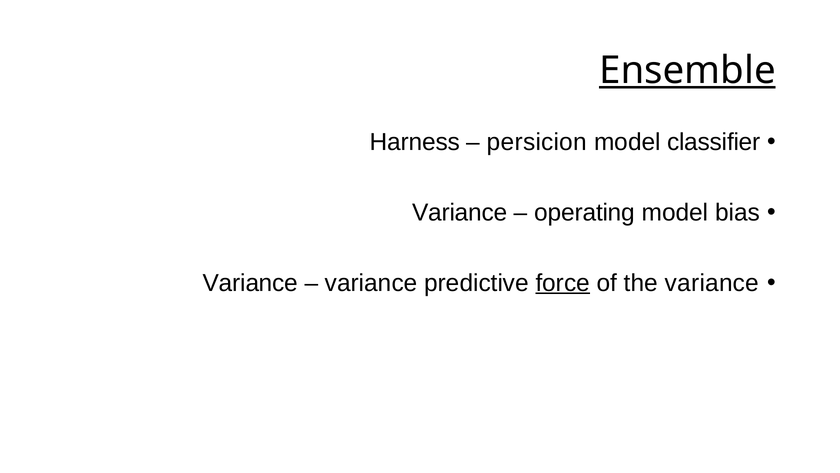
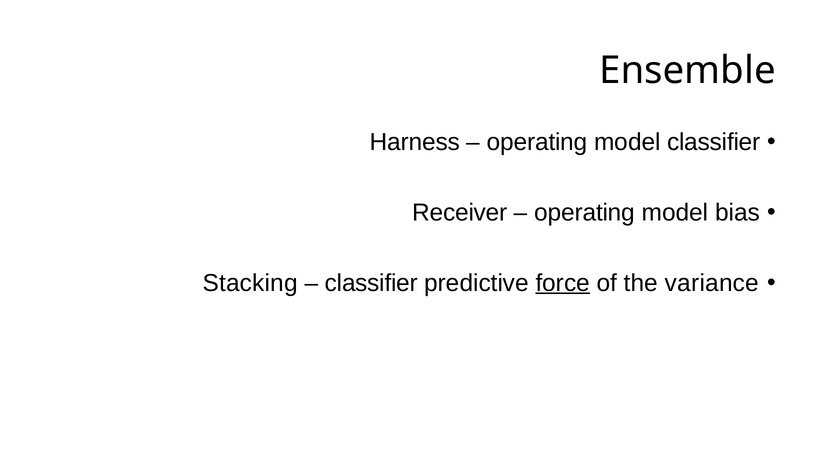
Ensemble underline: present -> none
persicion at (537, 142): persicion -> operating
Variance at (460, 212): Variance -> Receiver
Variance at (250, 283): Variance -> Stacking
variance at (371, 283): variance -> classifier
